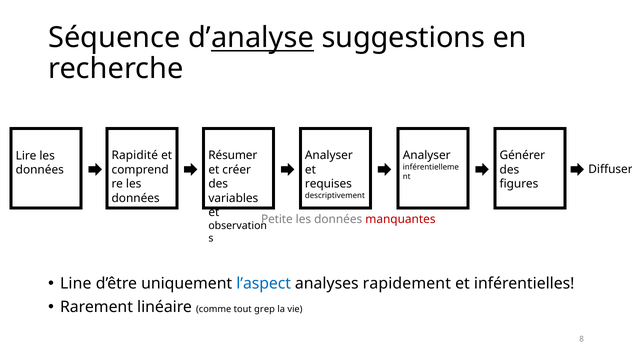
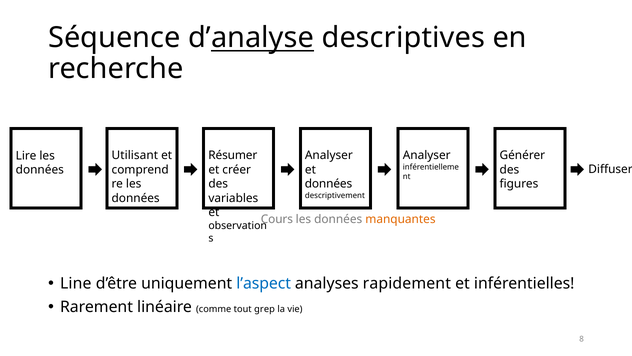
suggestions: suggestions -> descriptives
Rapidité: Rapidité -> Utilisant
requises at (328, 184): requises -> données
Petite: Petite -> Cours
manquantes colour: red -> orange
